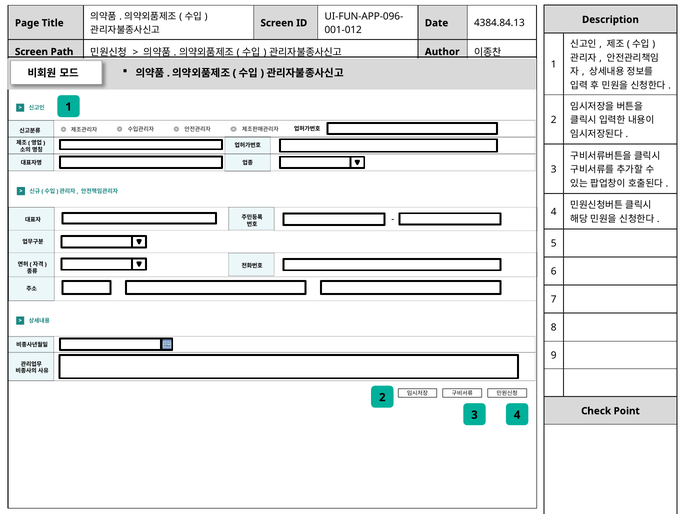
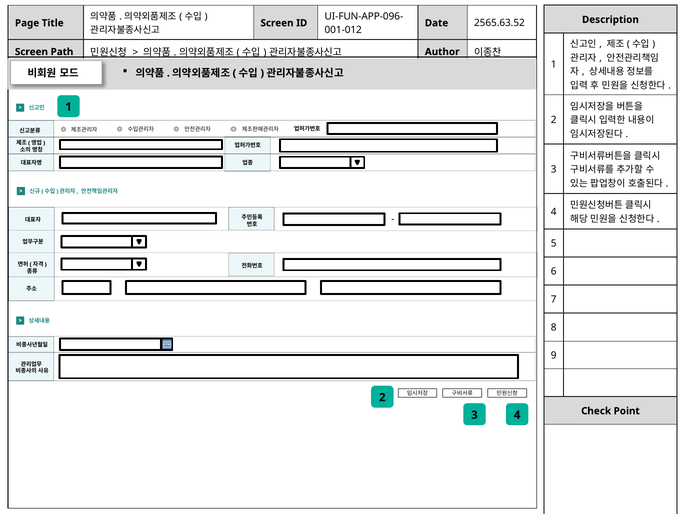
4384.84.13: 4384.84.13 -> 2565.63.52
